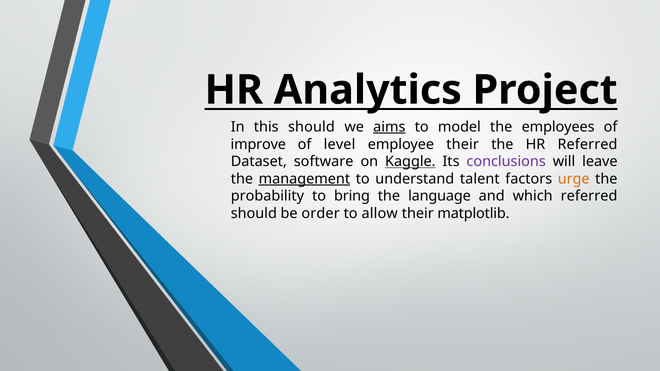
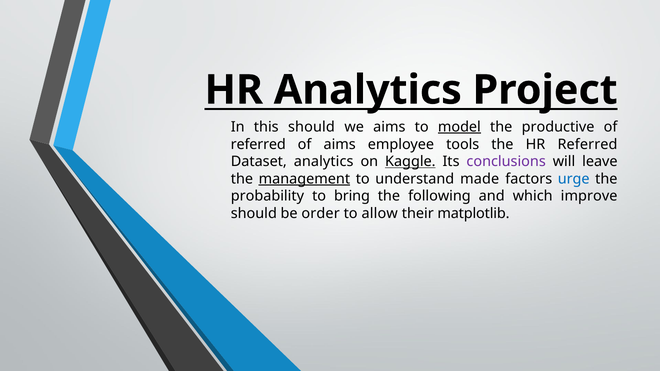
aims at (389, 127) underline: present -> none
model underline: none -> present
employees: employees -> productive
improve at (258, 144): improve -> referred
of level: level -> aims
employee their: their -> tools
Dataset software: software -> analytics
talent: talent -> made
urge colour: orange -> blue
language: language -> following
which referred: referred -> improve
